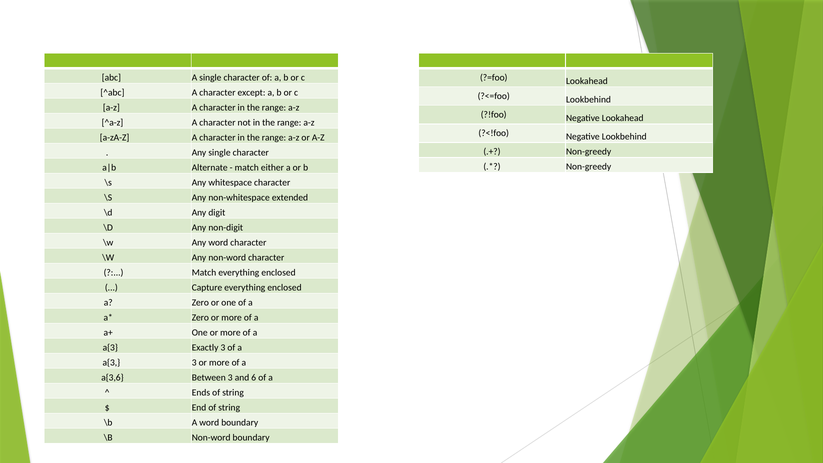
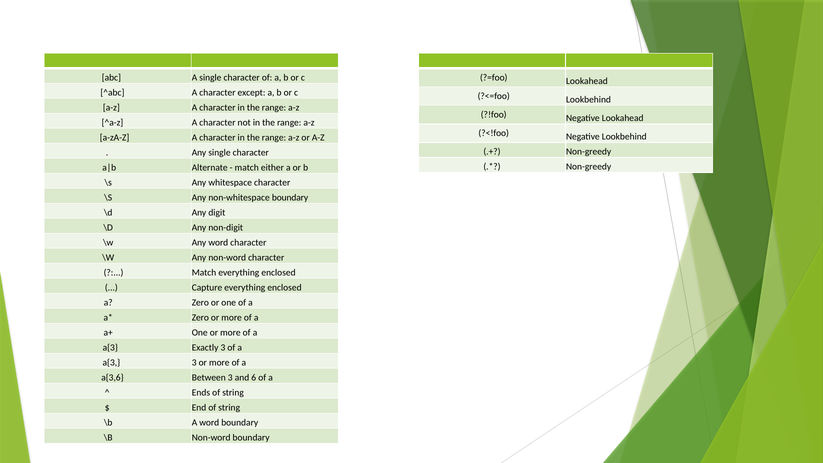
non-whitespace extended: extended -> boundary
